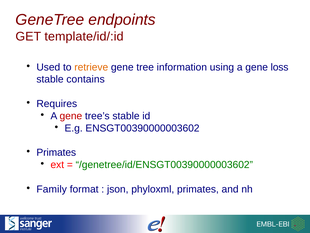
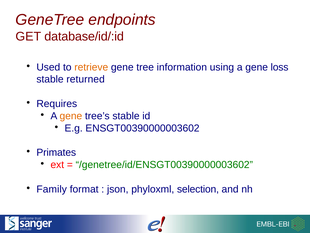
template/id/:id: template/id/:id -> database/id/:id
contains: contains -> returned
gene at (71, 116) colour: red -> orange
phyloxml primates: primates -> selection
